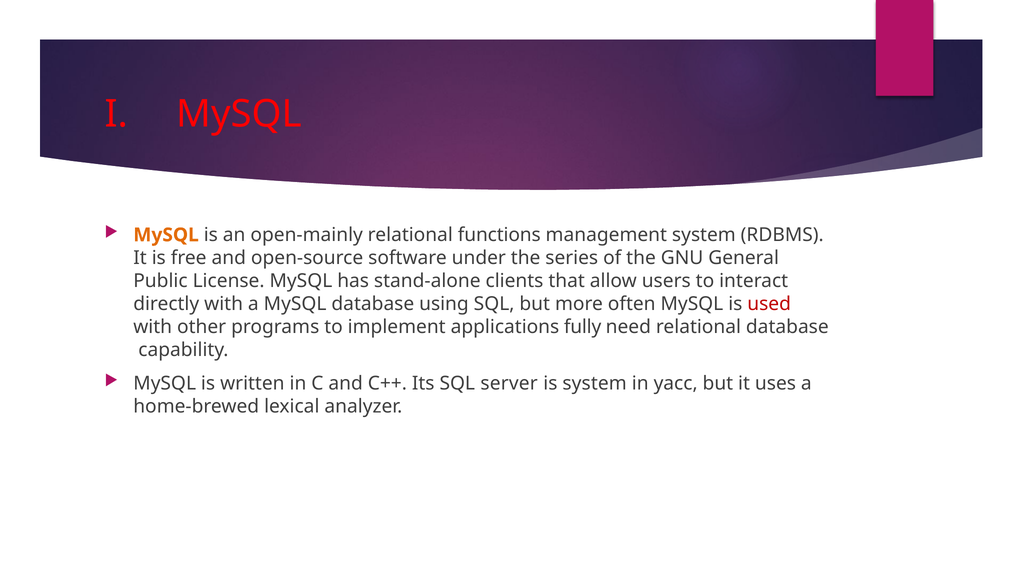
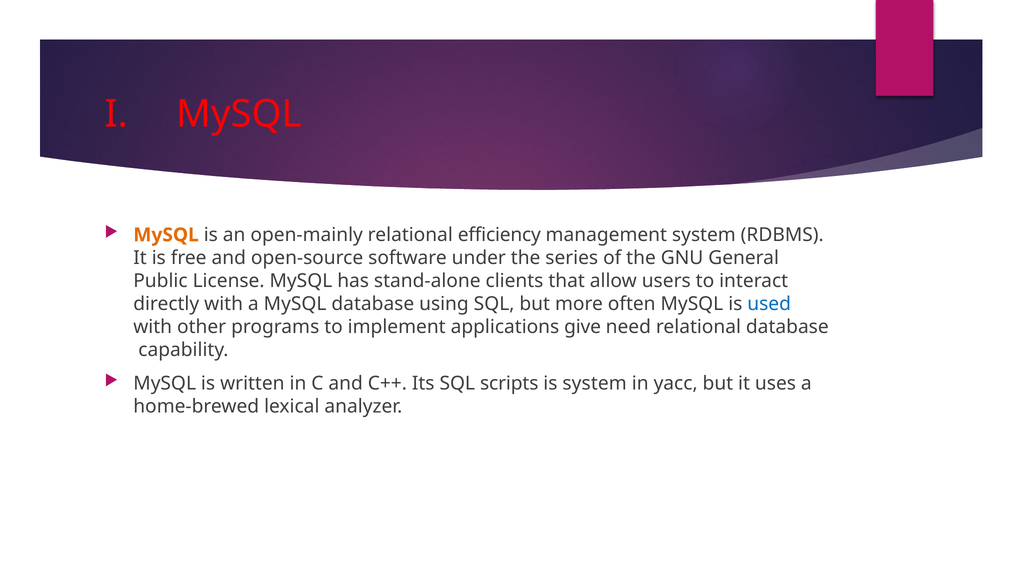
functions: functions -> efficiency
used colour: red -> blue
fully: fully -> give
server: server -> scripts
